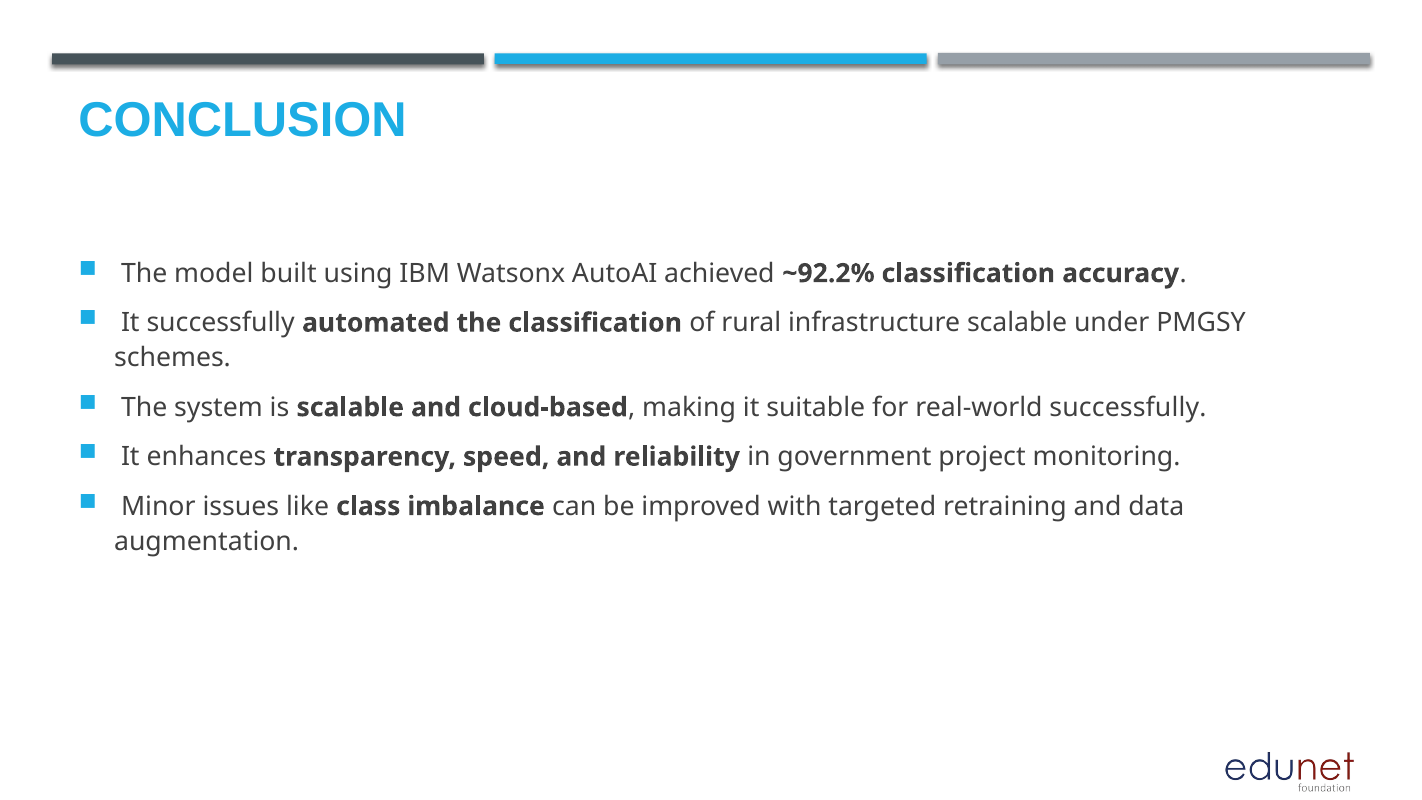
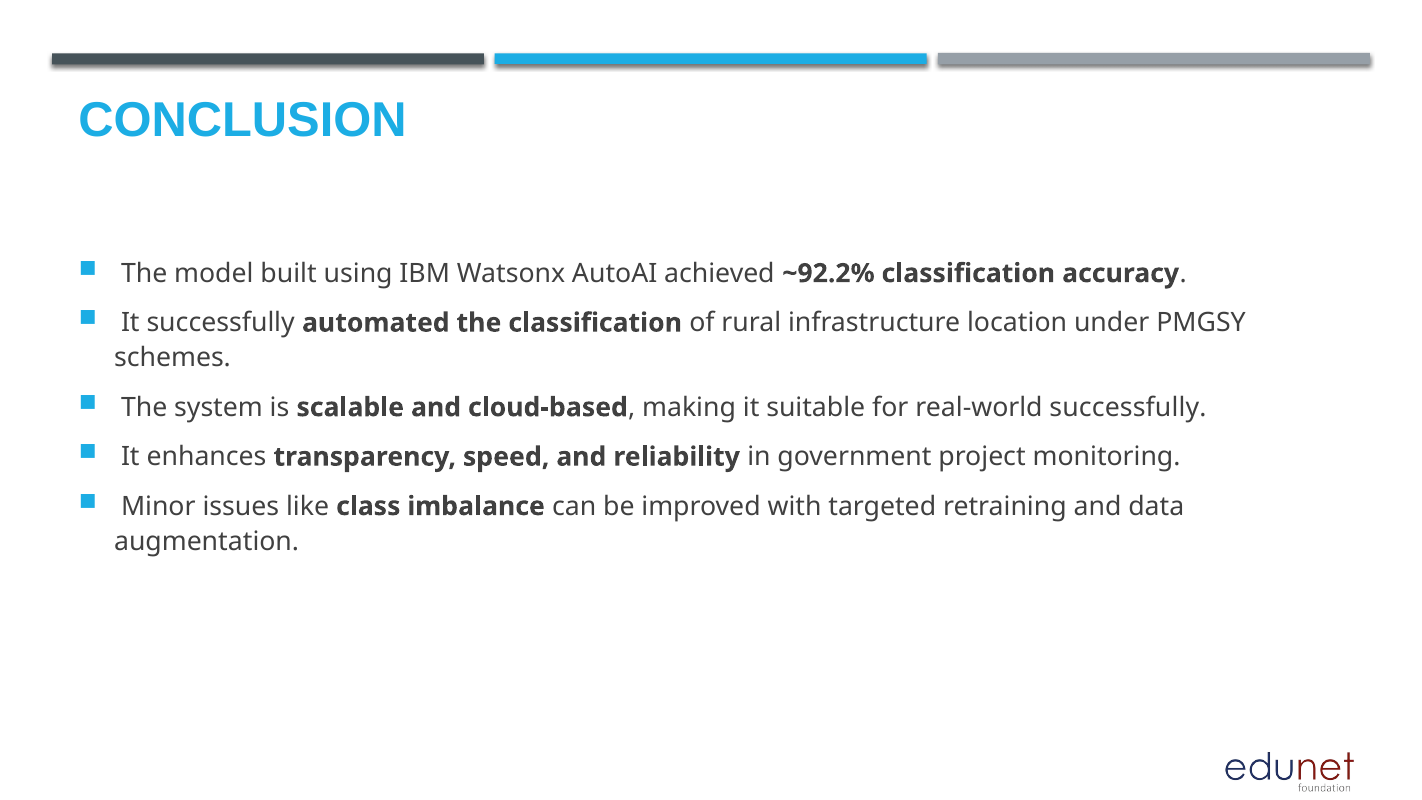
infrastructure scalable: scalable -> location
